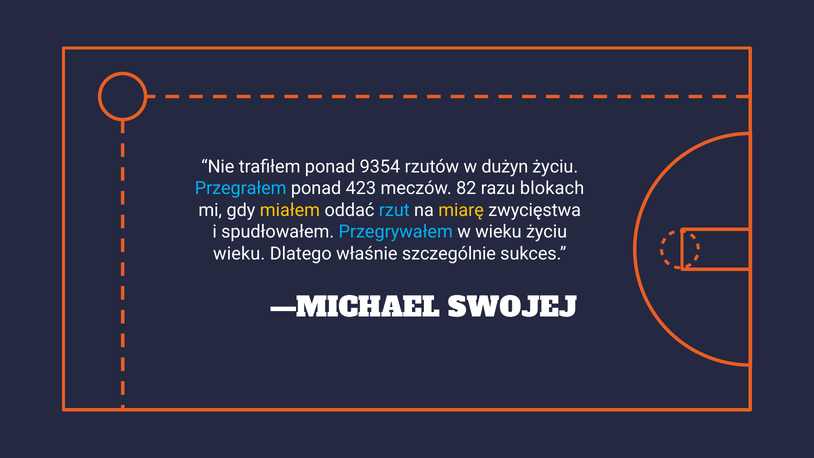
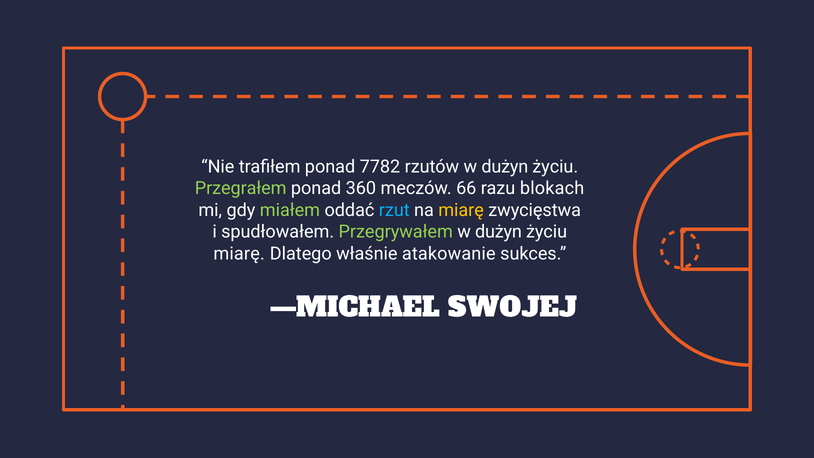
9354: 9354 -> 7782
Przegrałem colour: light blue -> light green
423: 423 -> 360
82: 82 -> 66
miałem colour: yellow -> light green
Przegrywałem colour: light blue -> light green
wieku at (498, 232): wieku -> dużyn
wieku at (239, 254): wieku -> miarę
szczególnie: szczególnie -> atakowanie
